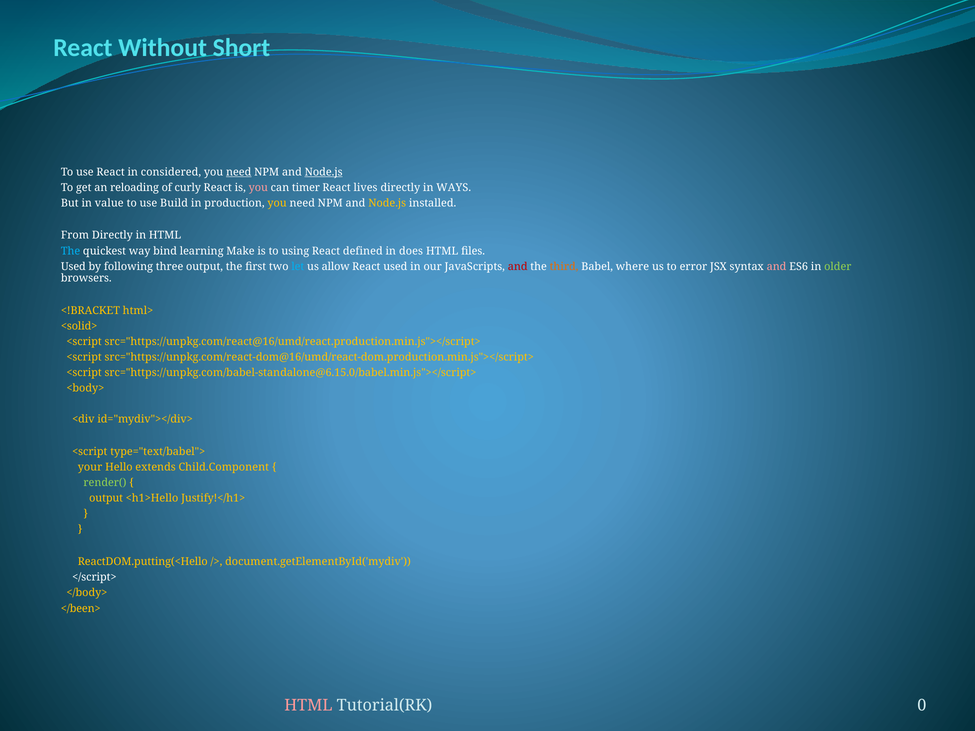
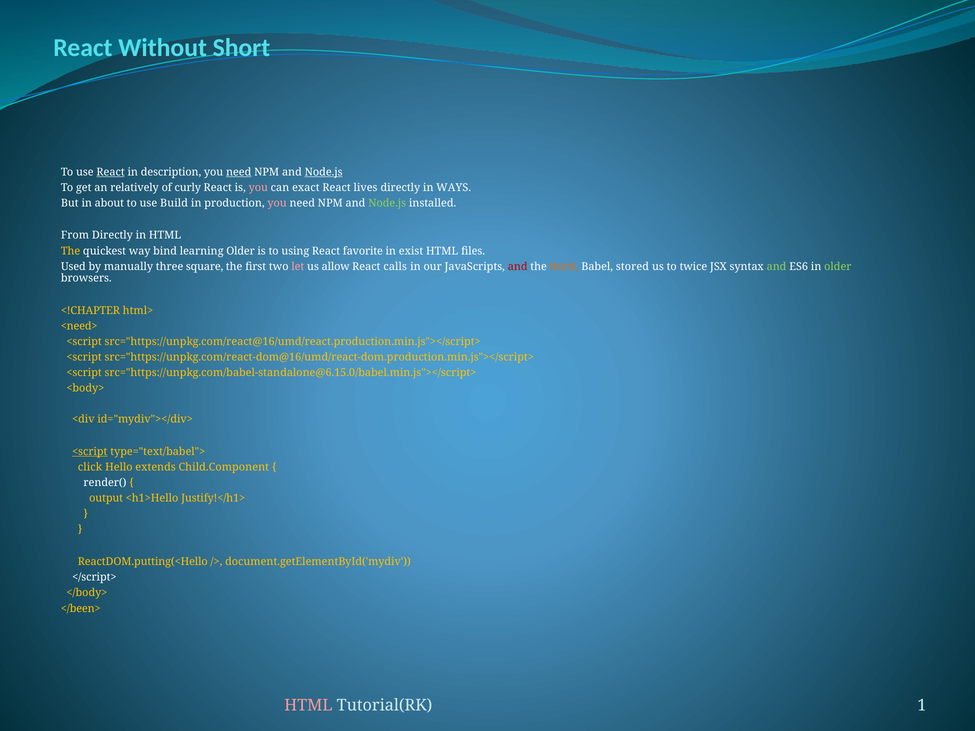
React at (111, 172) underline: none -> present
considered: considered -> description
reloading: reloading -> relatively
timer: timer -> exact
value: value -> about
you at (277, 203) colour: yellow -> pink
Node.js at (387, 203) colour: yellow -> light green
The at (71, 251) colour: light blue -> yellow
learning Make: Make -> Older
defined: defined -> favorite
does: does -> exist
following: following -> manually
three output: output -> square
let colour: light blue -> pink
React used: used -> calls
where: where -> stored
error: error -> twice
and at (777, 267) colour: pink -> light green
<!BRACKET: <!BRACKET -> <!CHAPTER
<solid>: <solid> -> <need>
<script at (90, 452) underline: none -> present
your: your -> click
render( colour: light green -> white
0: 0 -> 1
